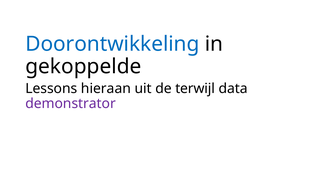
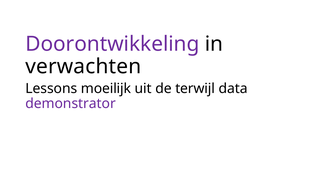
Doorontwikkeling colour: blue -> purple
gekoppelde: gekoppelde -> verwachten
hieraan: hieraan -> moeilijk
